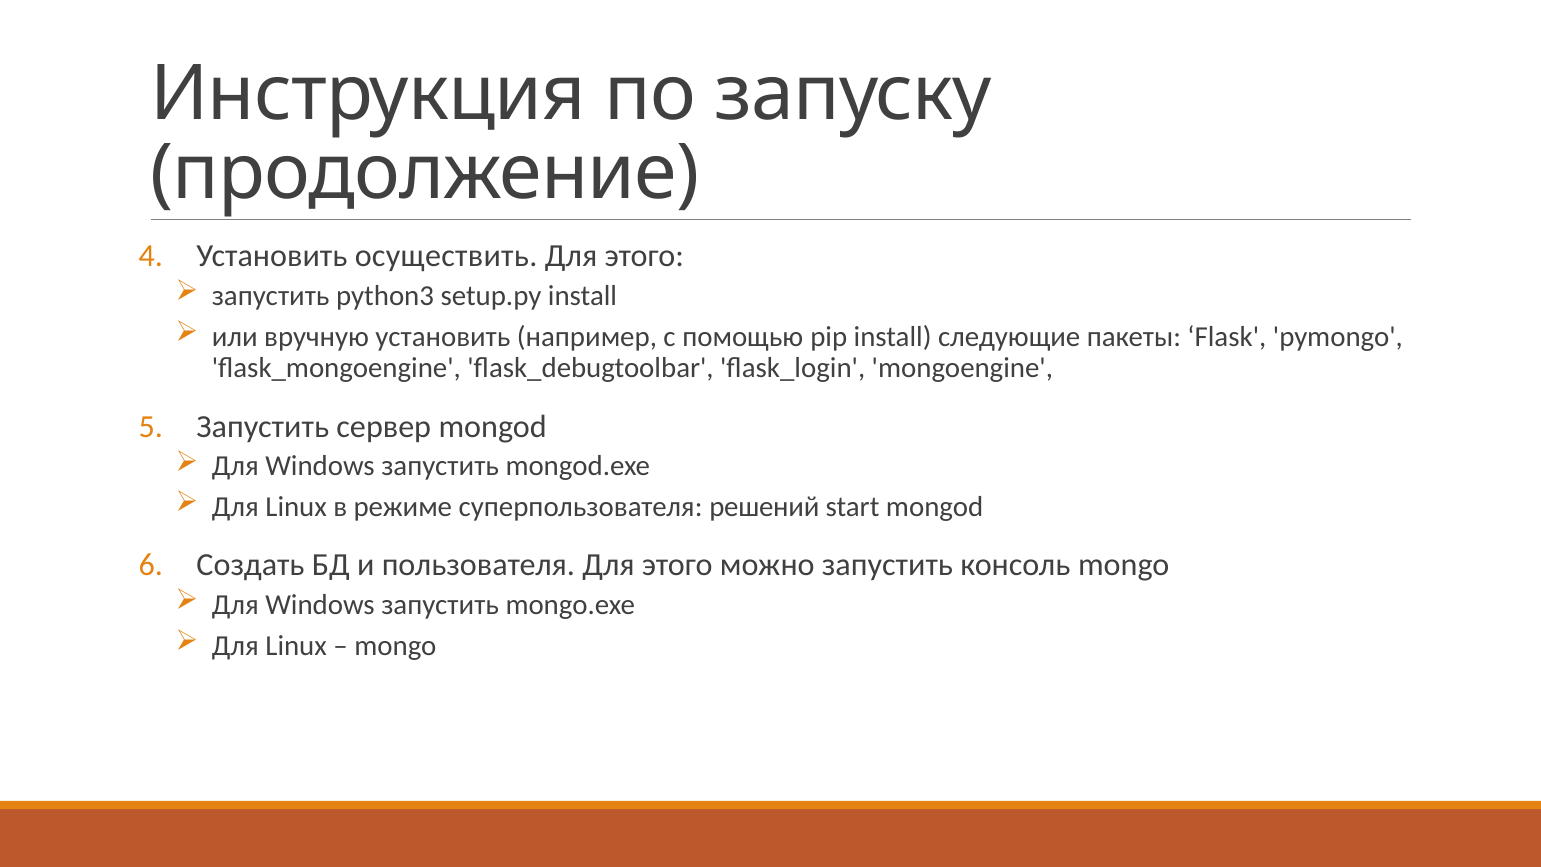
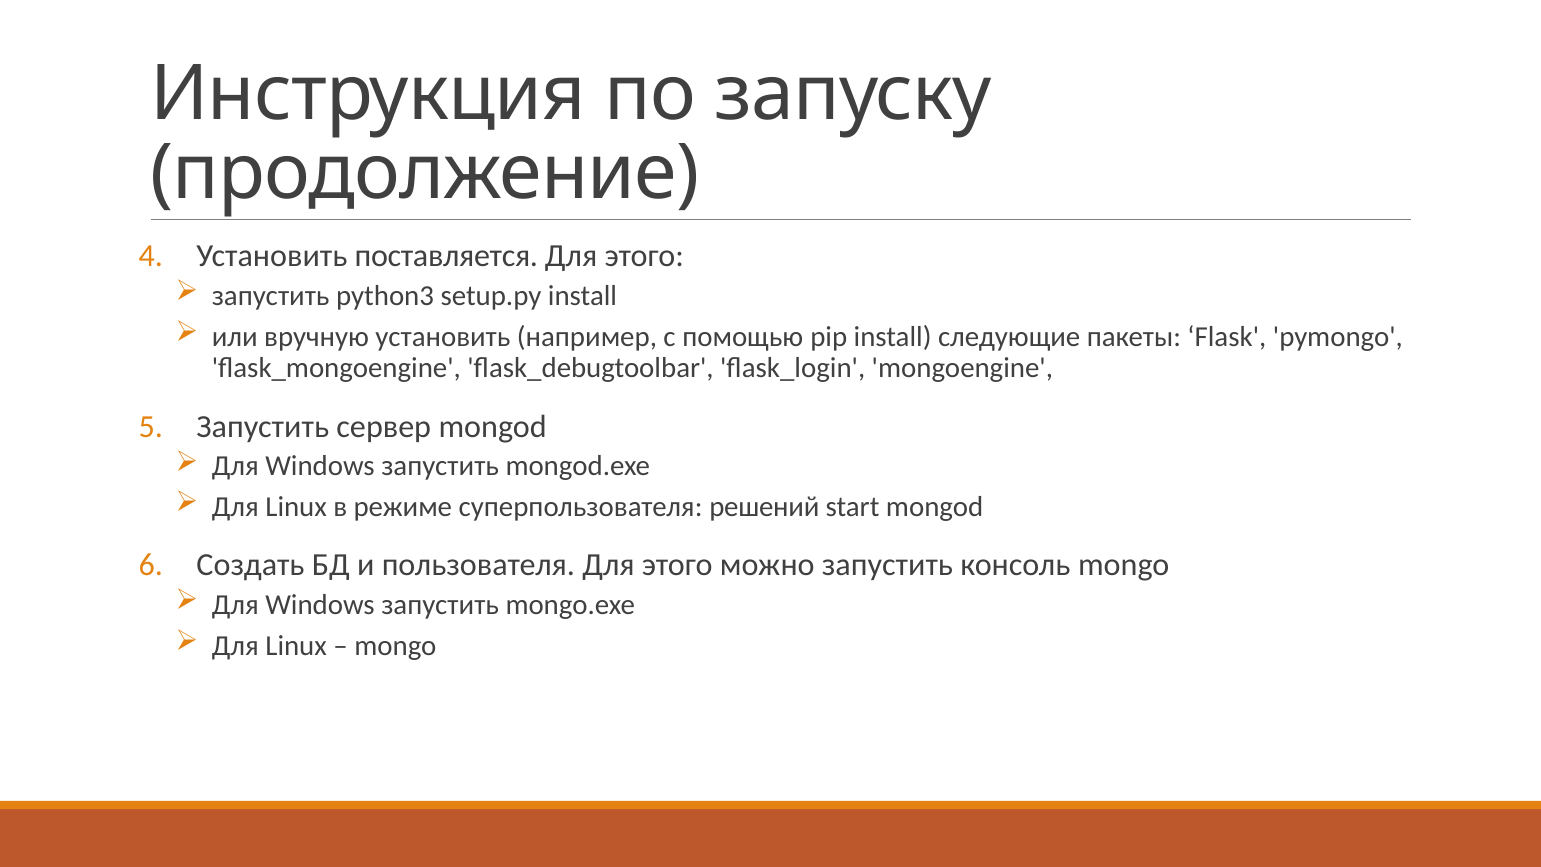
осуществить: осуществить -> поставляется
